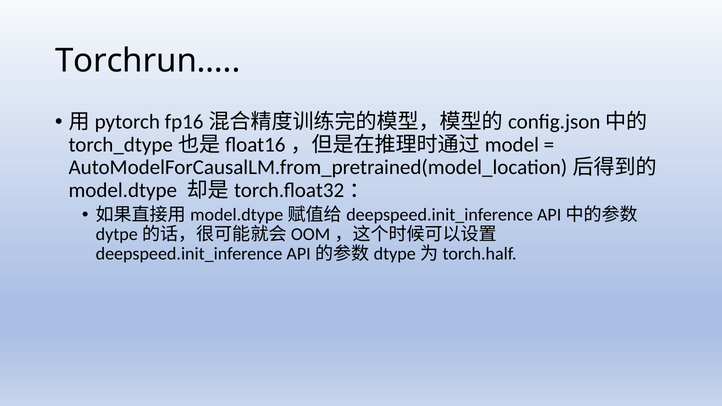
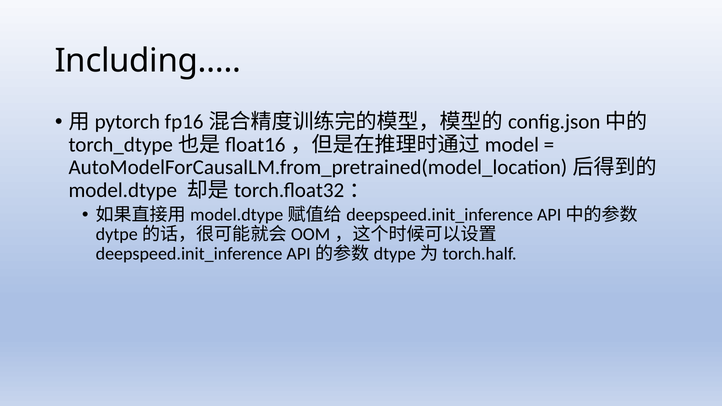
Torchrun…: Torchrun… -> Including…
